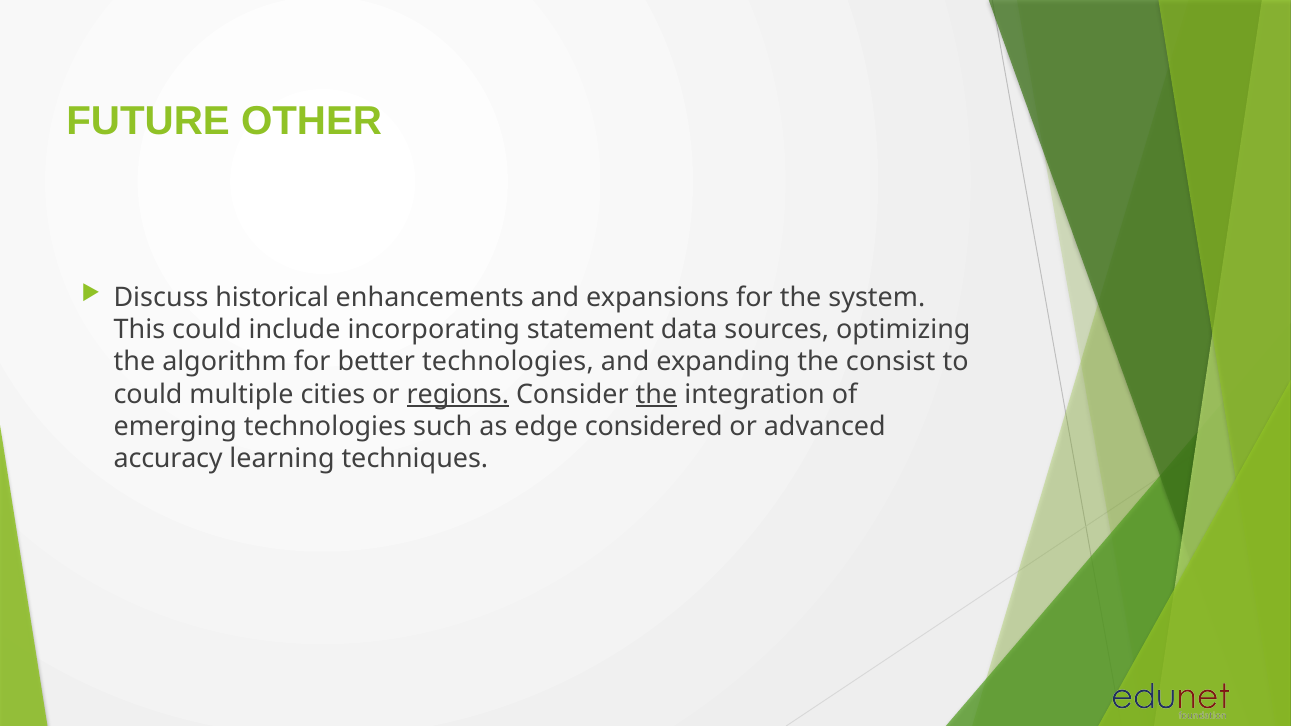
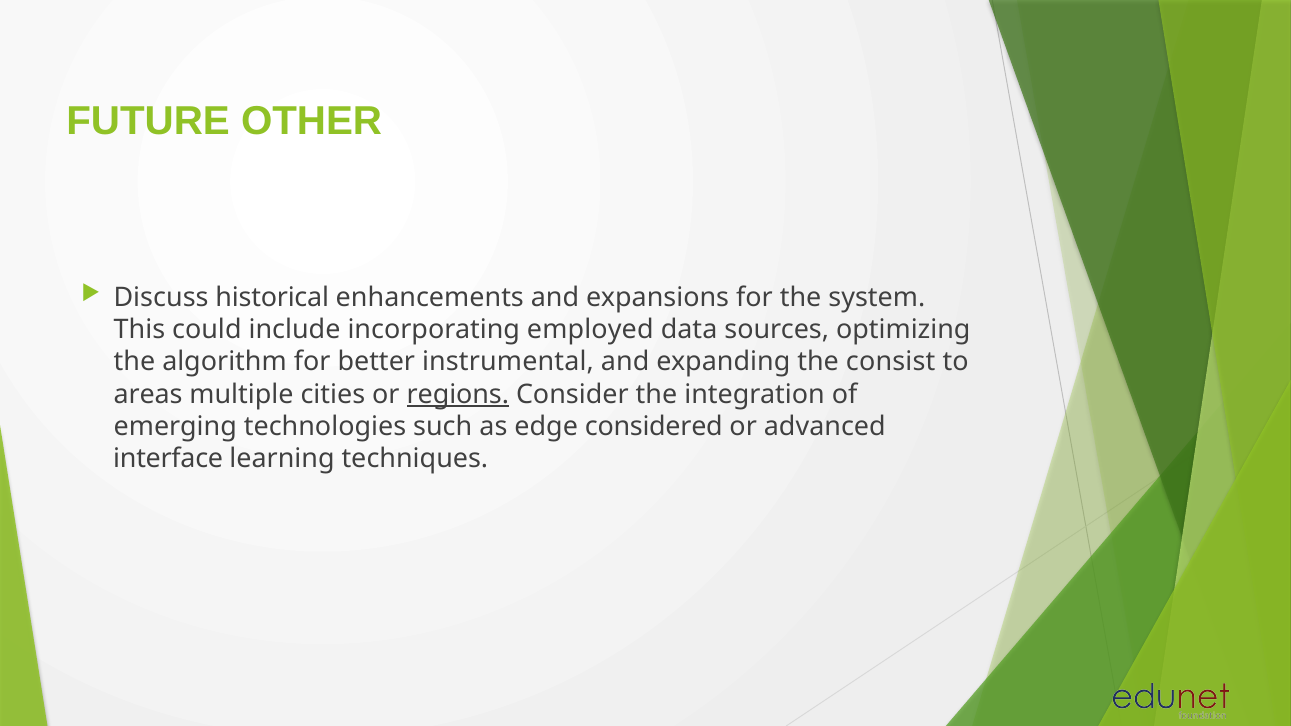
statement: statement -> employed
better technologies: technologies -> instrumental
could at (148, 394): could -> areas
the at (656, 394) underline: present -> none
accuracy: accuracy -> interface
